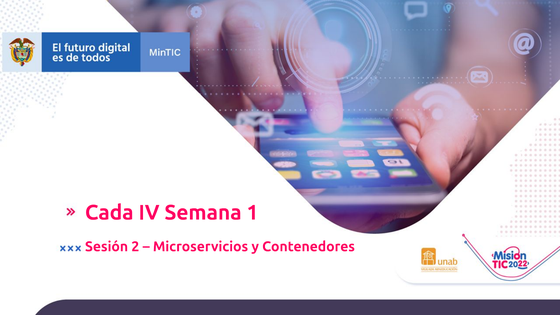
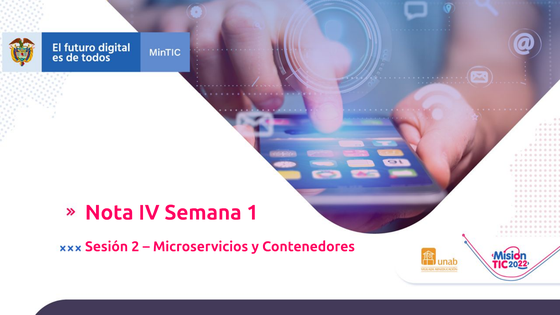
Cada: Cada -> Nota
